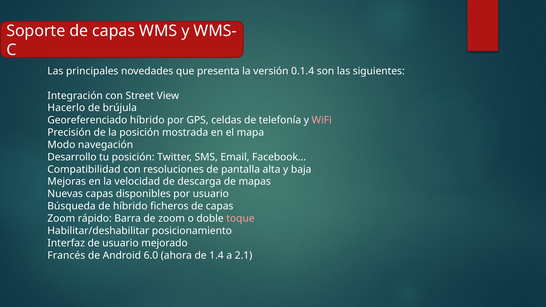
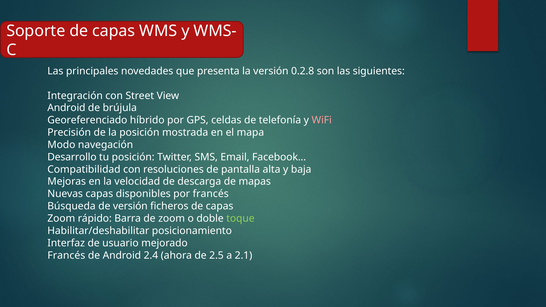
0.1.4: 0.1.4 -> 0.2.8
Hacerlo at (66, 108): Hacerlo -> Android
por usuario: usuario -> francés
de híbrido: híbrido -> versión
toque colour: pink -> light green
6.0: 6.0 -> 2.4
1.4: 1.4 -> 2.5
